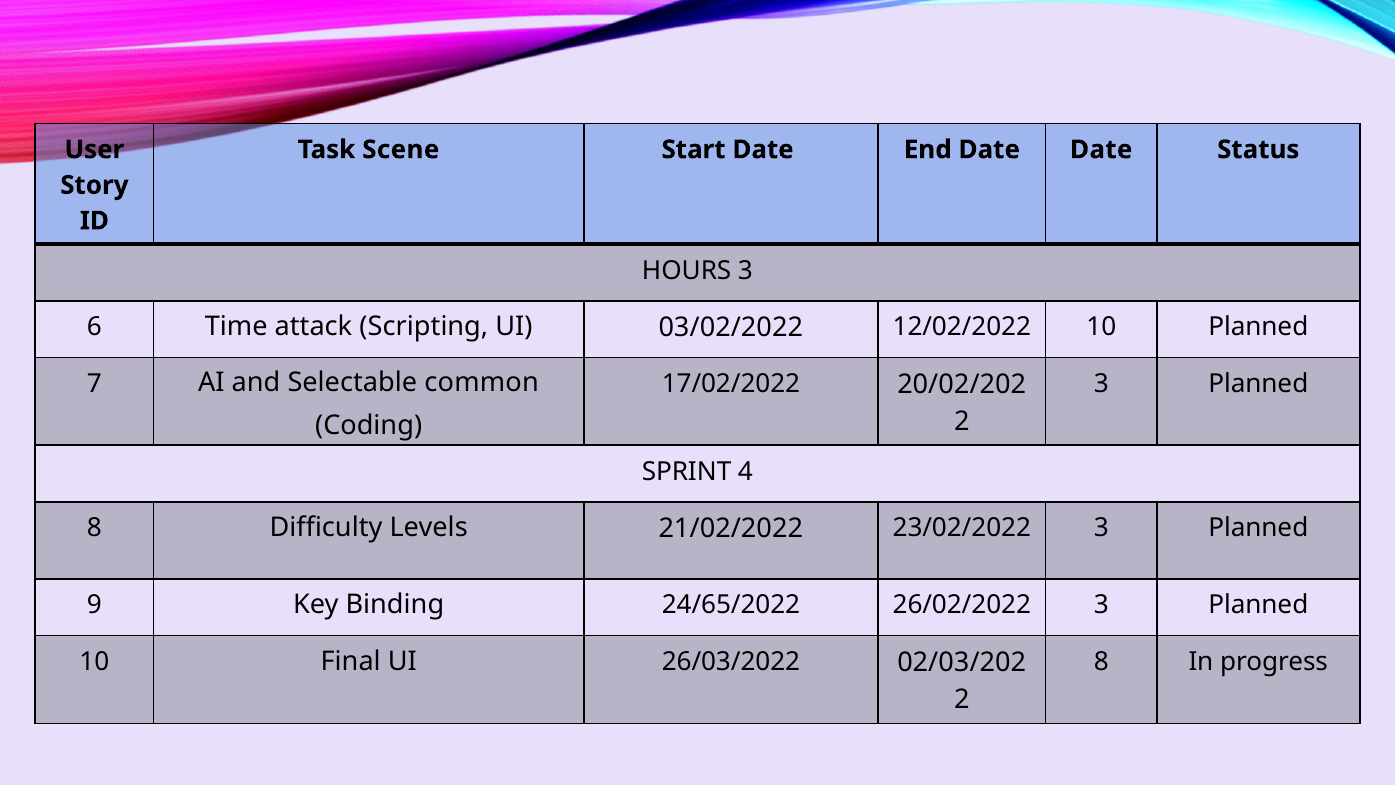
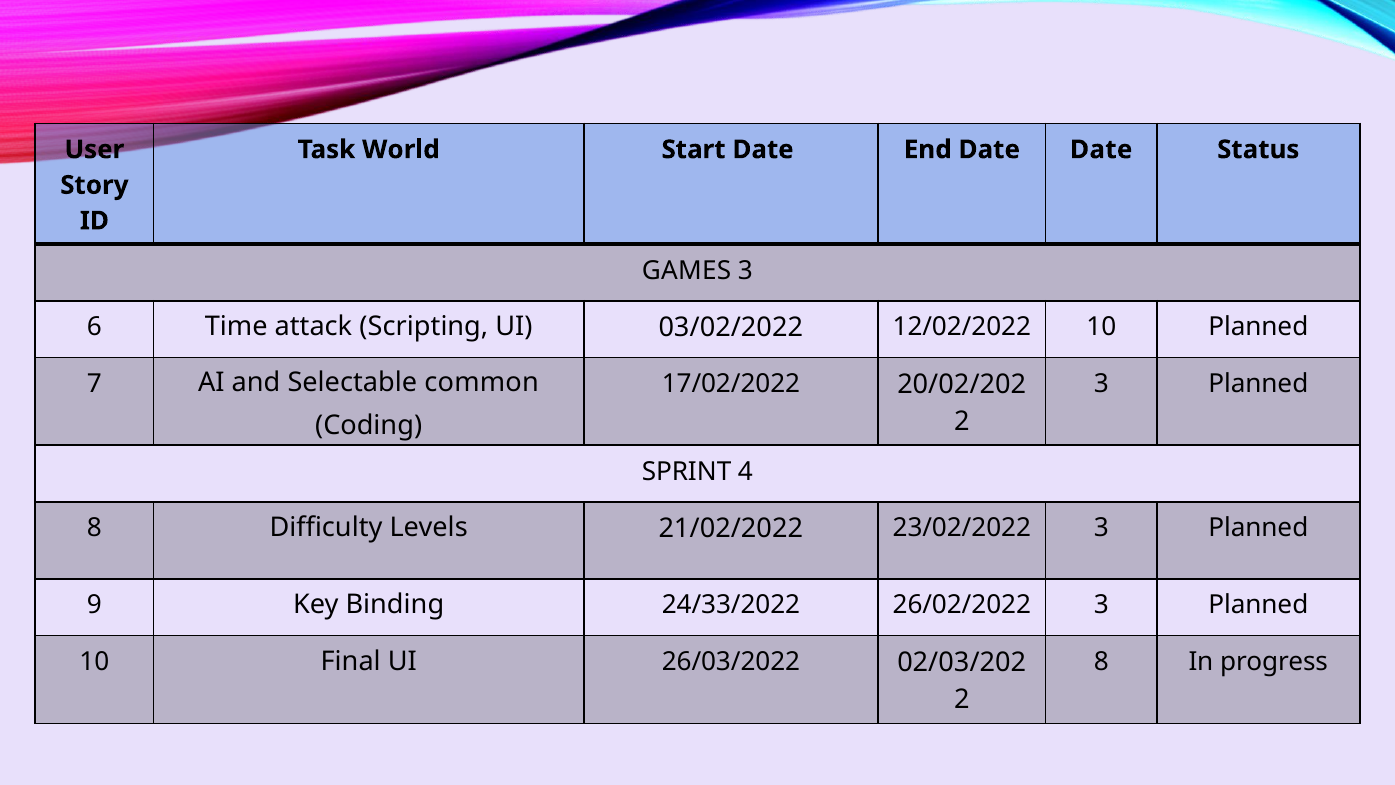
Scene: Scene -> World
HOURS: HOURS -> GAMES
24/65/2022: 24/65/2022 -> 24/33/2022
